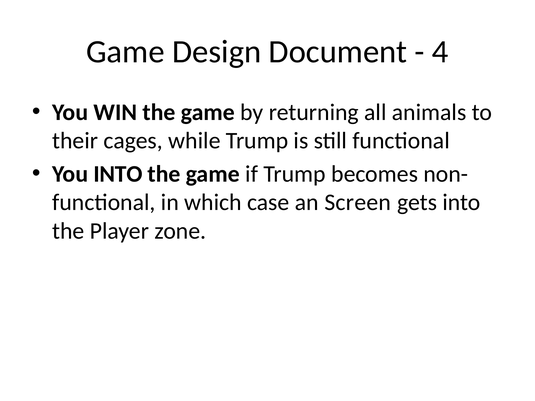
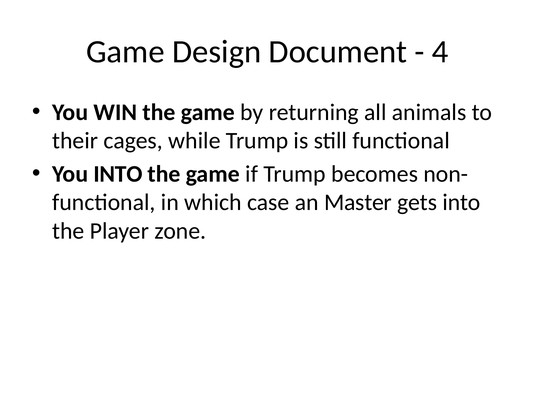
Screen: Screen -> Master
